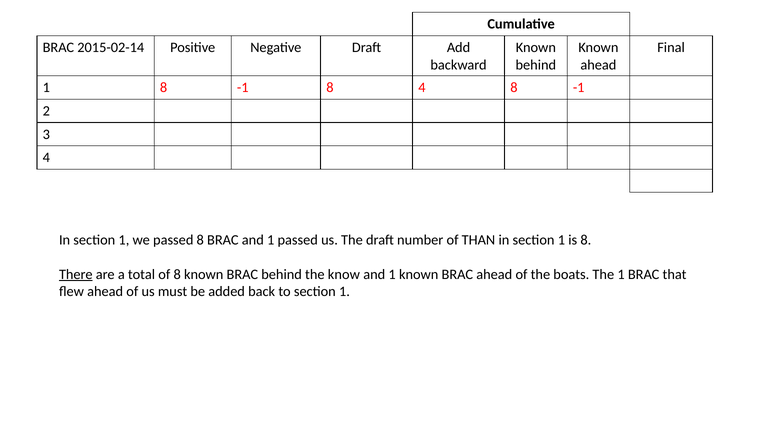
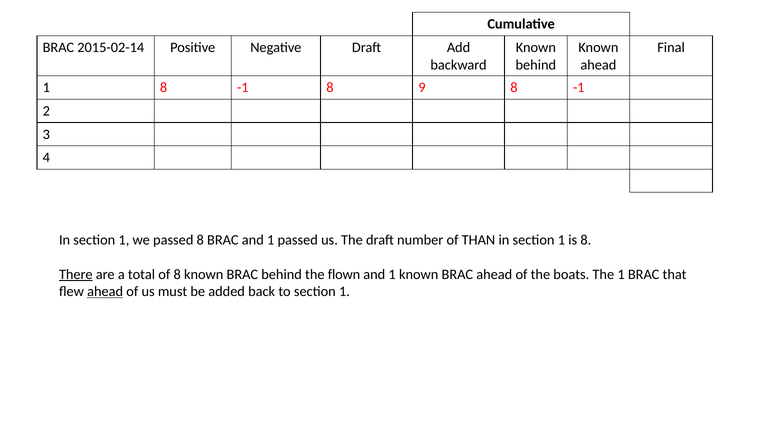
8 4: 4 -> 9
know: know -> flown
ahead at (105, 291) underline: none -> present
